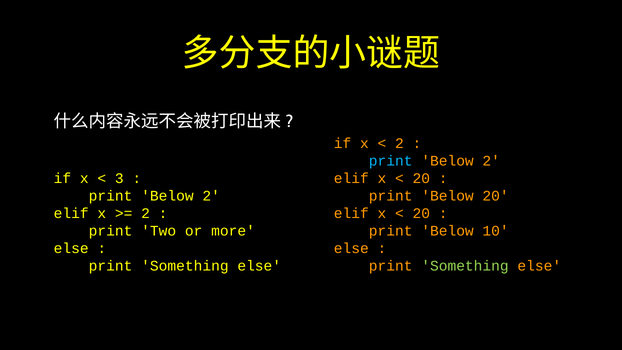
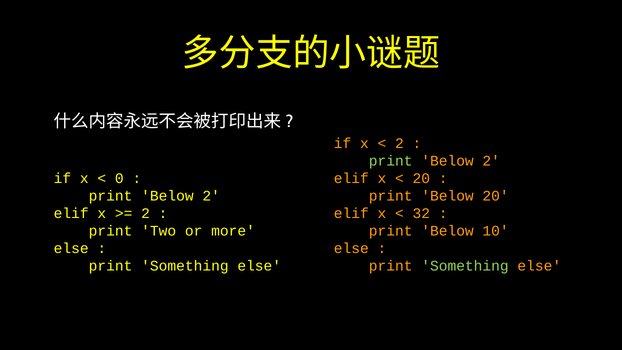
print at (391, 161) colour: light blue -> light green
3: 3 -> 0
20 at (421, 213): 20 -> 32
